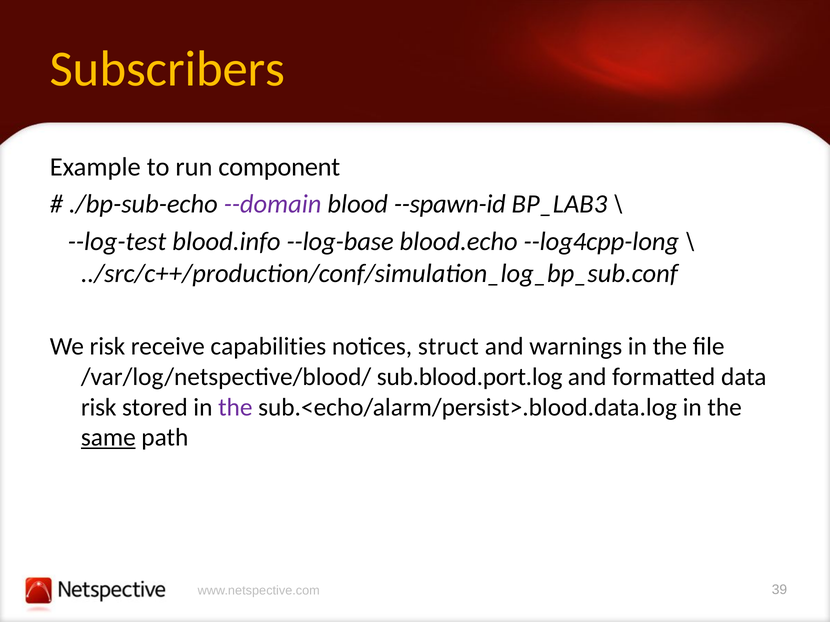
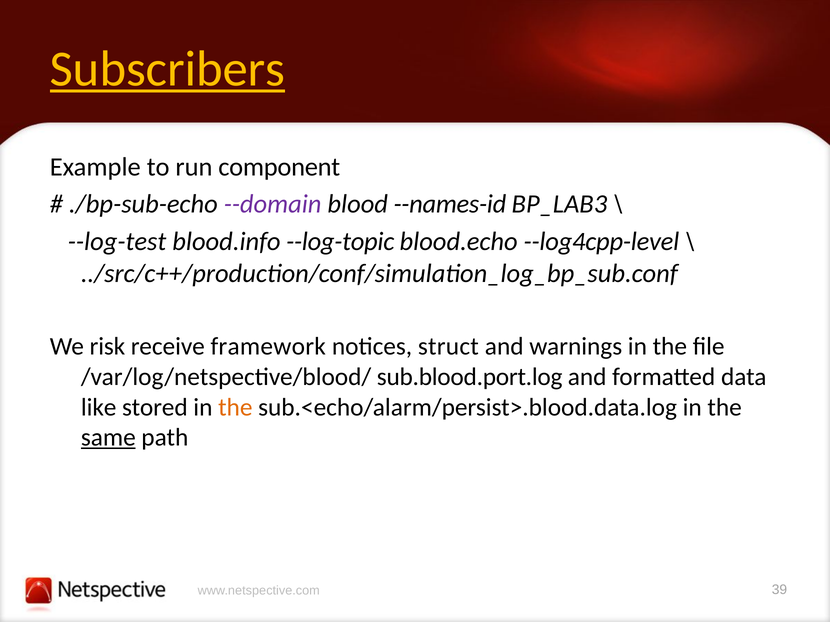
Subscribers underline: none -> present
--spawn-id: --spawn-id -> --names-id
--log-base: --log-base -> --log-topic
--log4cpp-long: --log4cpp-long -> --log4cpp-level
capabilities: capabilities -> framework
risk at (99, 408): risk -> like
the at (235, 408) colour: purple -> orange
